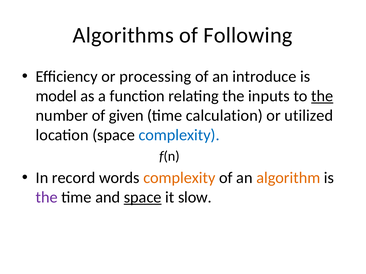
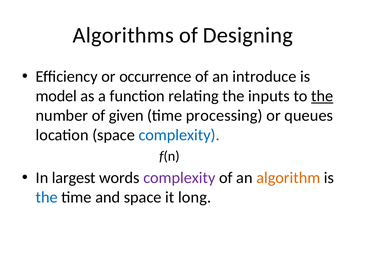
Following: Following -> Designing
processing: processing -> occurrence
calculation: calculation -> processing
utilized: utilized -> queues
record: record -> largest
complexity at (179, 178) colour: orange -> purple
the at (47, 198) colour: purple -> blue
space at (143, 198) underline: present -> none
slow: slow -> long
